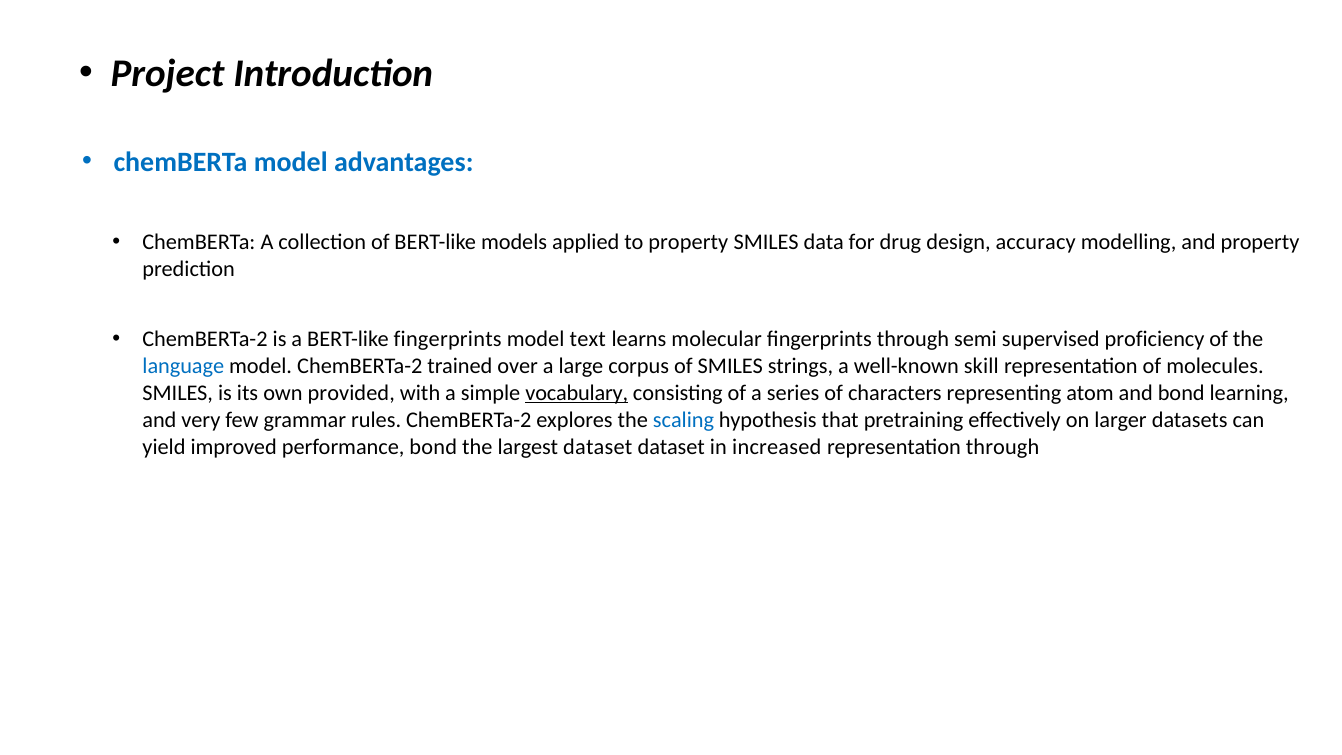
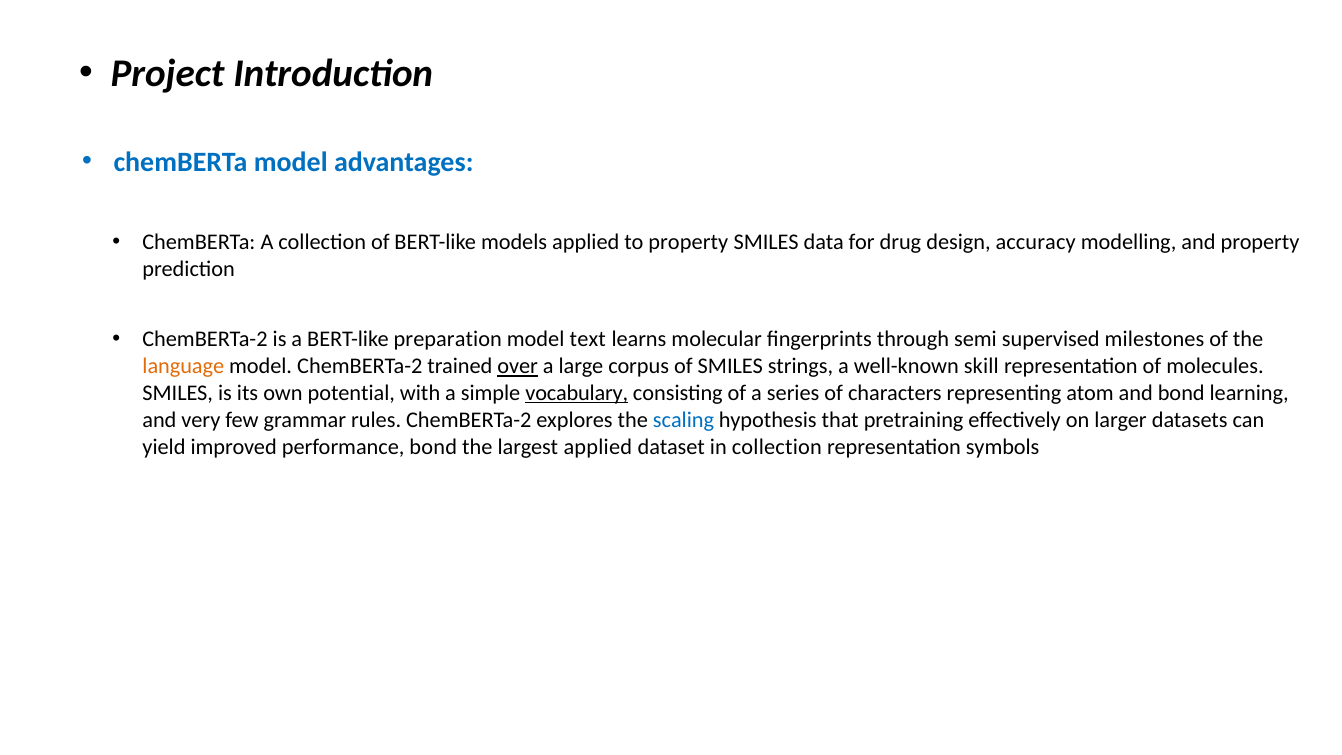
BERT-like fingerprints: fingerprints -> preparation
proficiency: proficiency -> milestones
language colour: blue -> orange
over underline: none -> present
provided: provided -> potential
largest dataset: dataset -> applied
in increased: increased -> collection
representation through: through -> symbols
